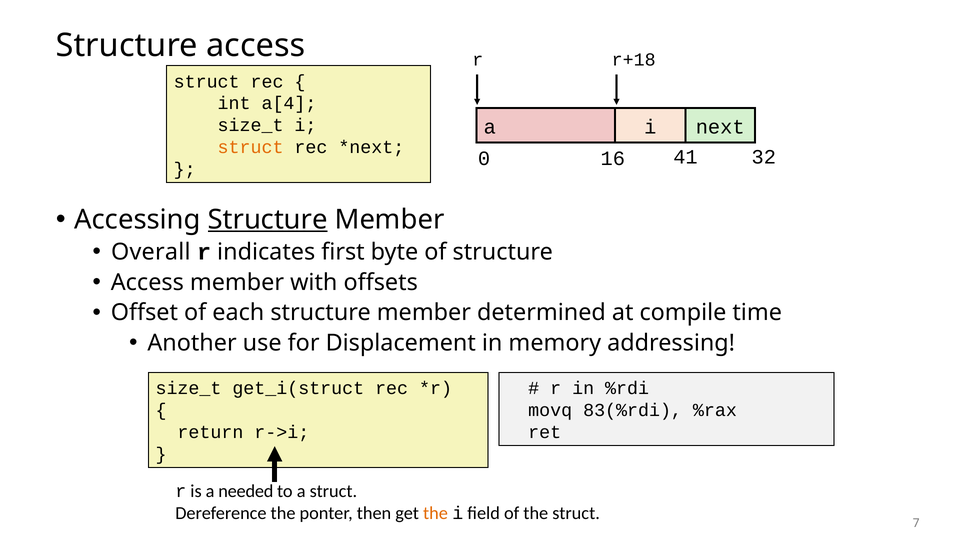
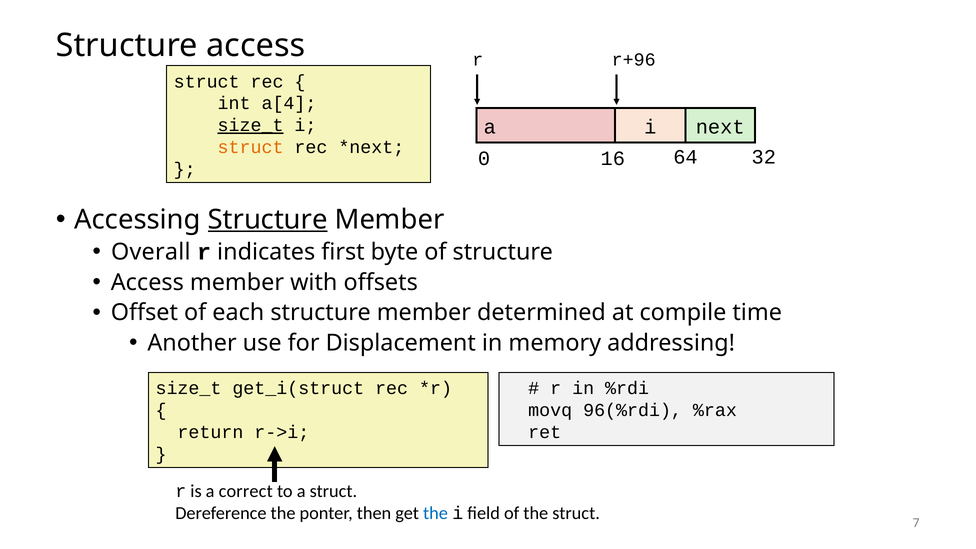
r+18: r+18 -> r+96
size_t at (251, 125) underline: none -> present
41: 41 -> 64
83(%rdi: 83(%rdi -> 96(%rdi
needed: needed -> correct
the at (435, 513) colour: orange -> blue
